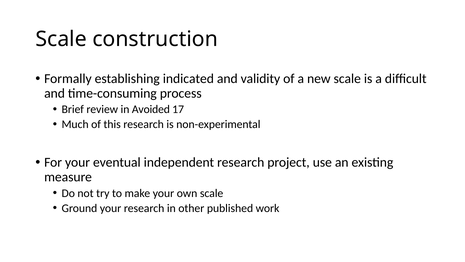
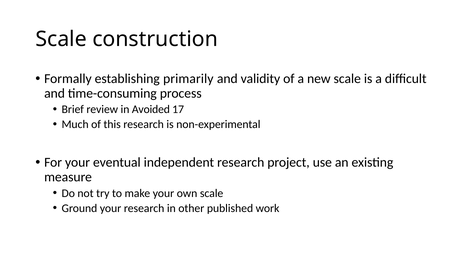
indicated: indicated -> primarily
